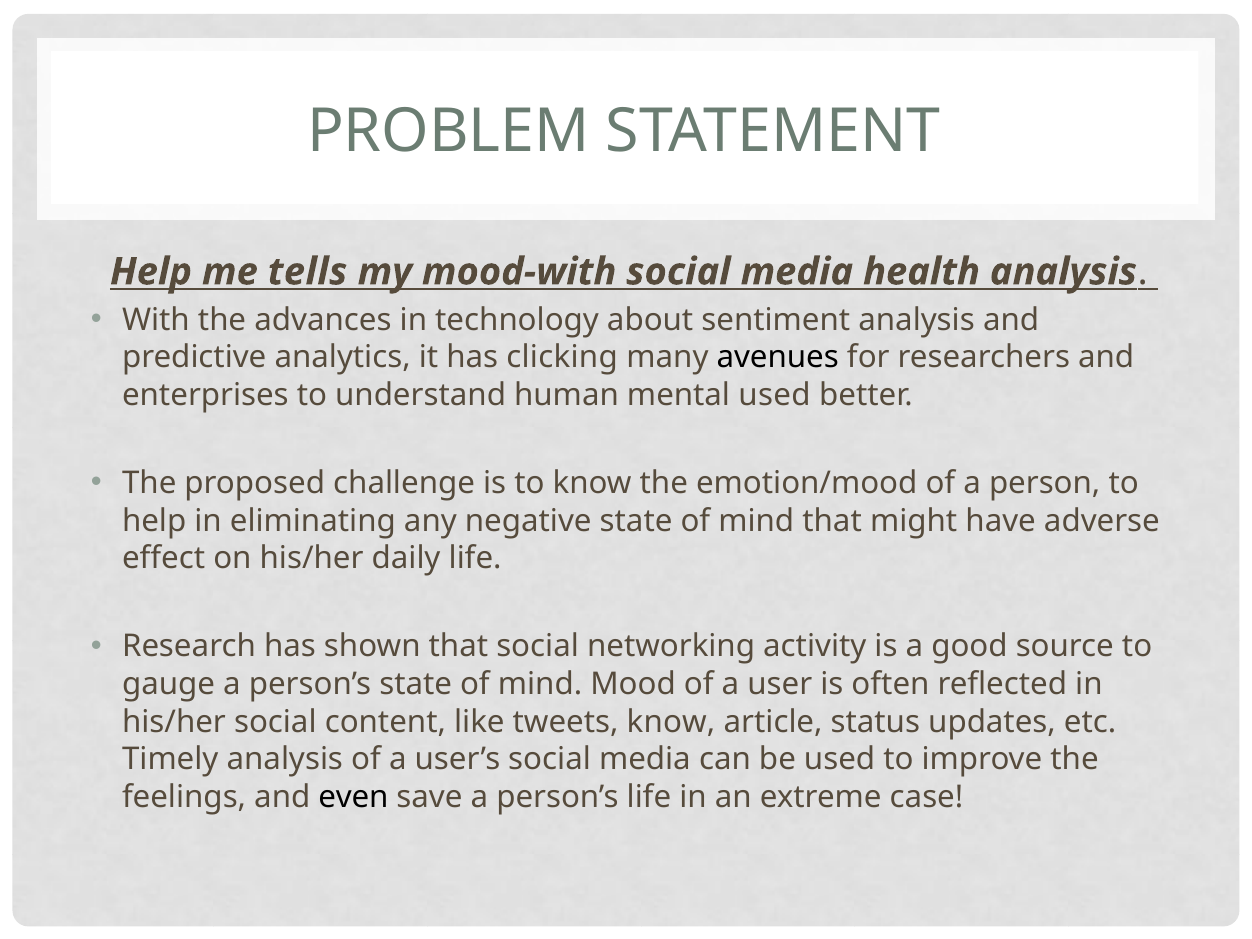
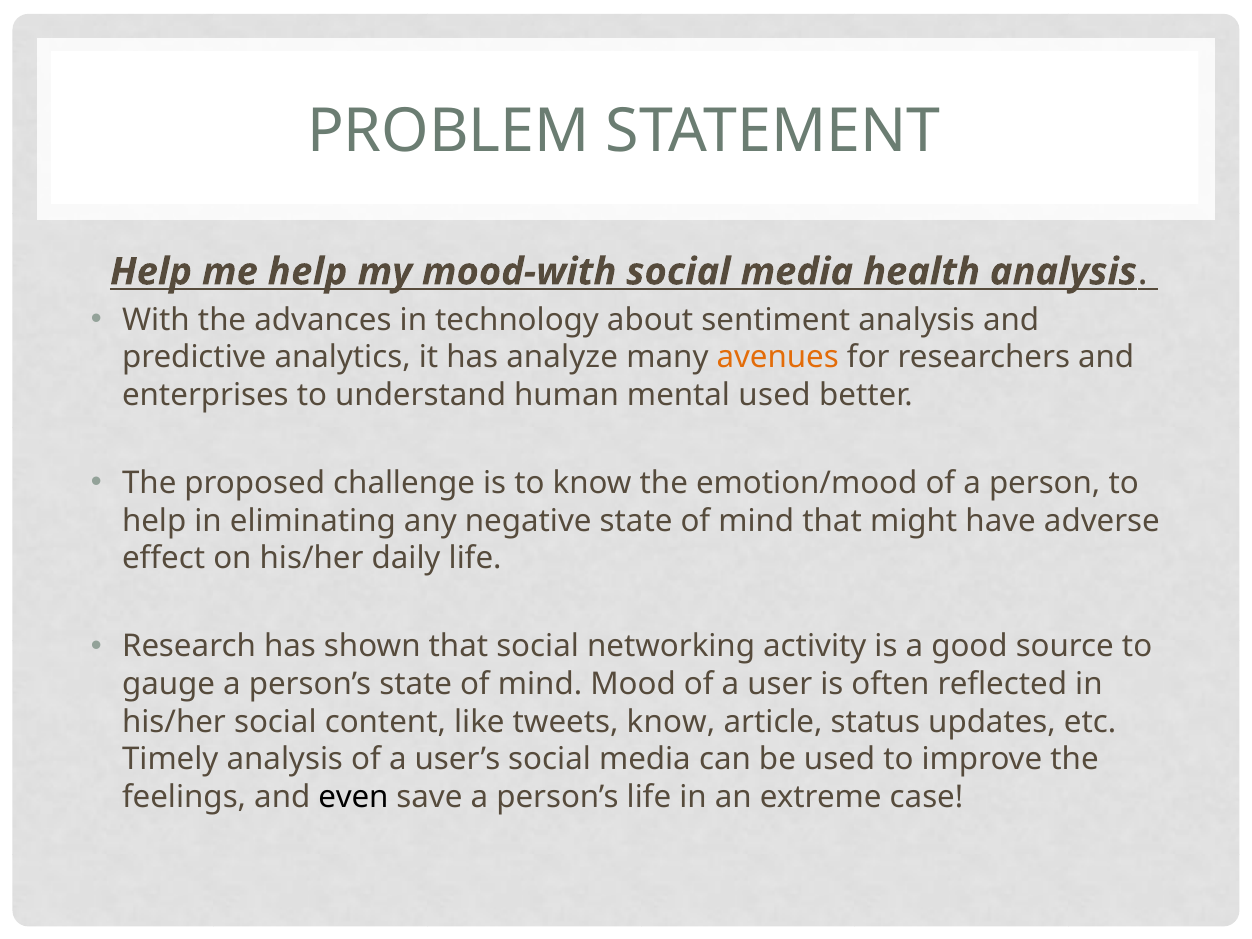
me tells: tells -> help
clicking: clicking -> analyze
avenues colour: black -> orange
